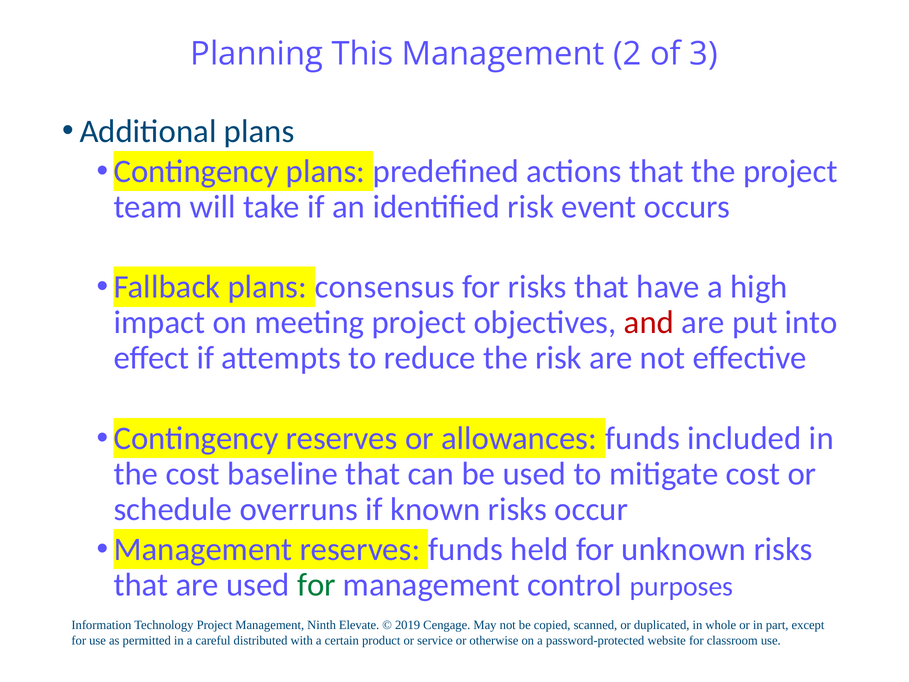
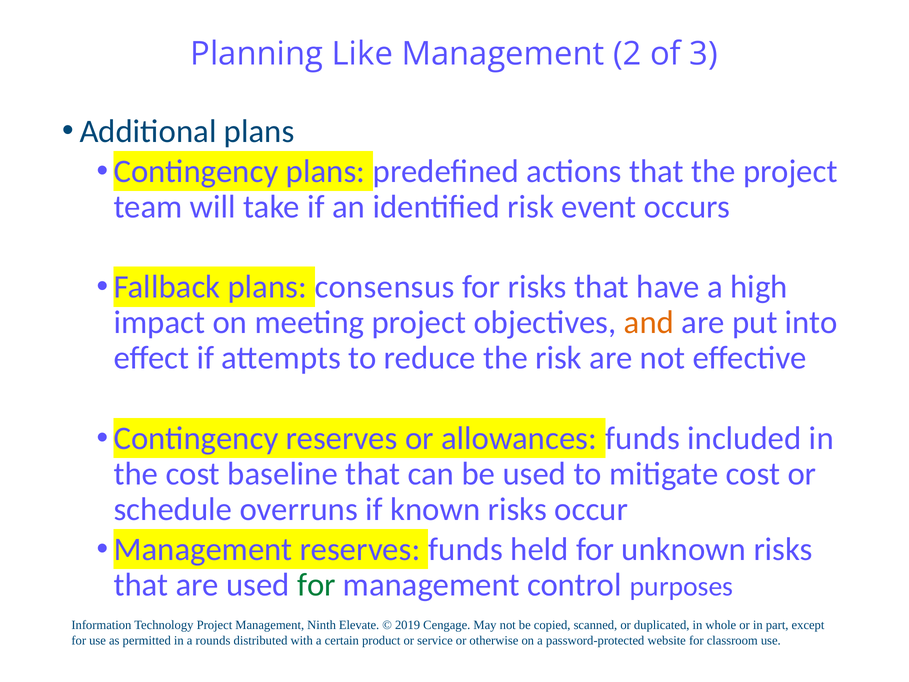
This: This -> Like
and colour: red -> orange
careful: careful -> rounds
